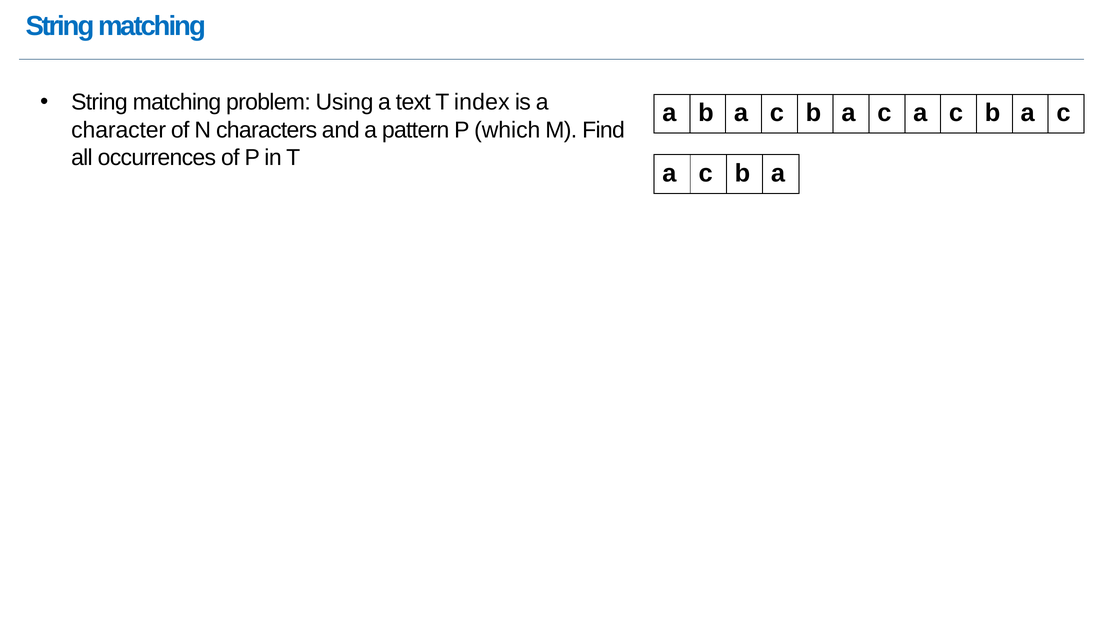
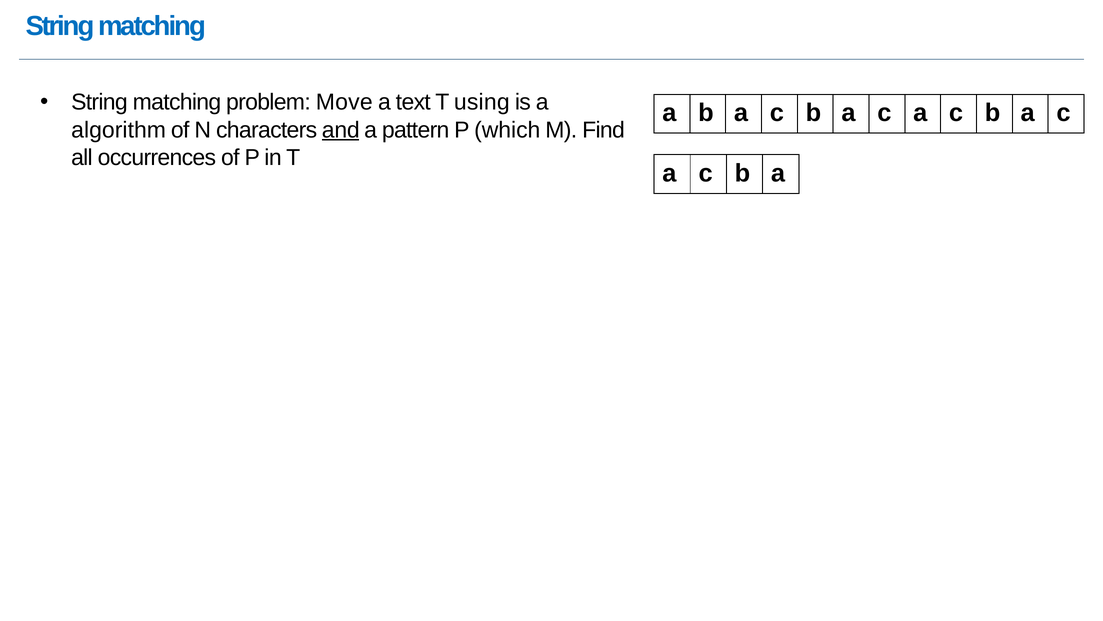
Using: Using -> Move
index: index -> using
character: character -> algorithm
and underline: none -> present
